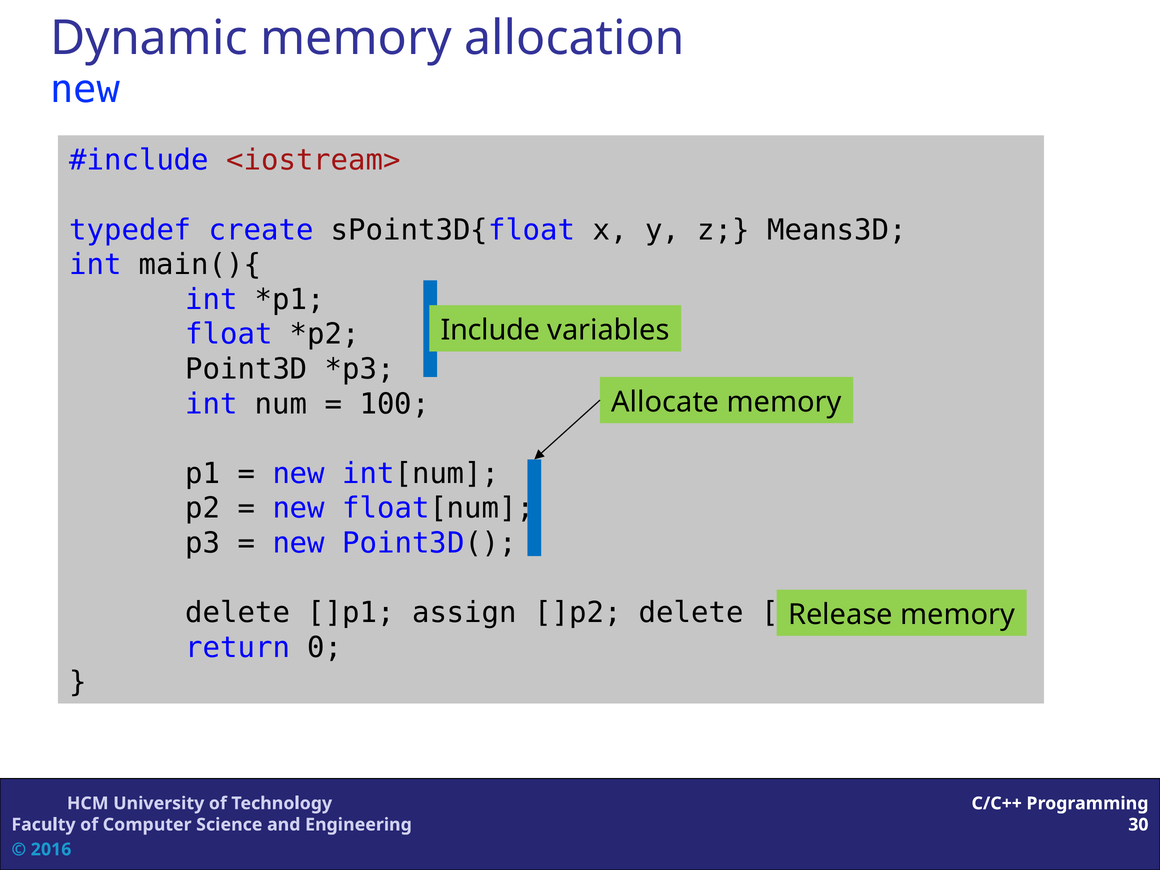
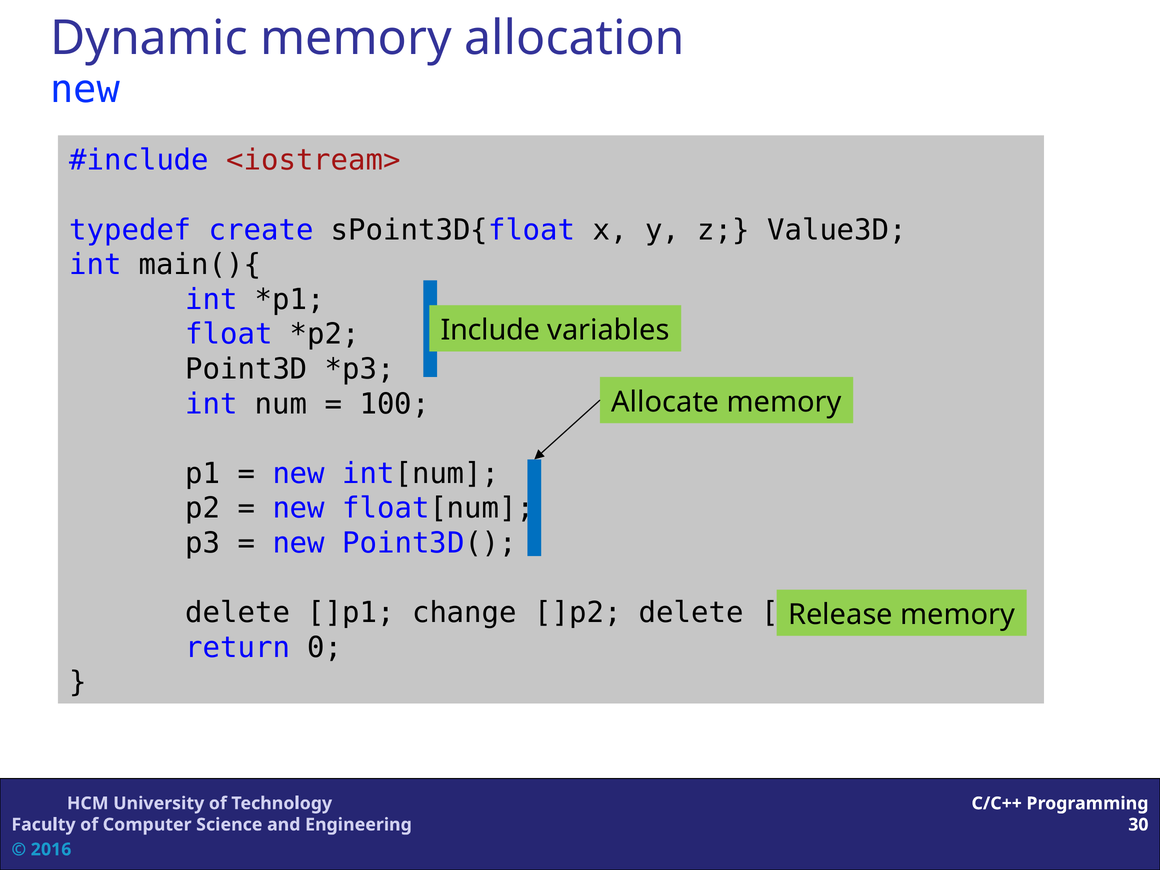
Means3D: Means3D -> Value3D
assign: assign -> change
